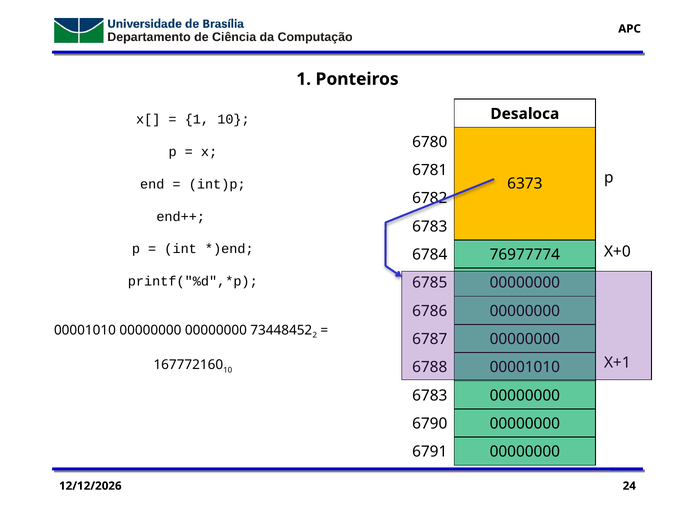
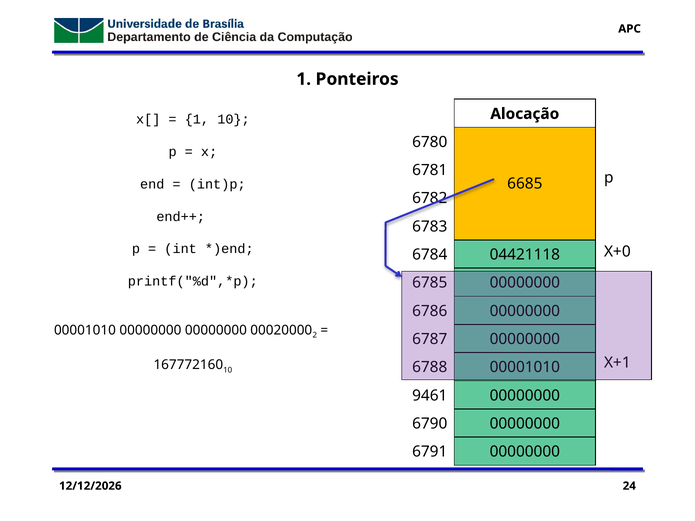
Desaloca: Desaloca -> Alocação
6373: 6373 -> 6685
76977774: 76977774 -> 04421118
73448452: 73448452 -> 00020000
6783 at (430, 396): 6783 -> 9461
